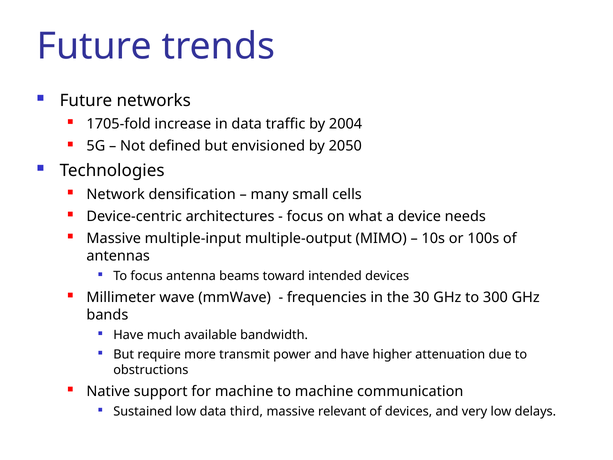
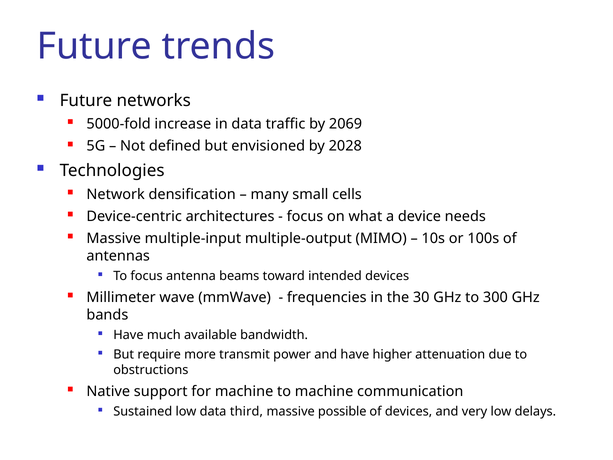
1705-fold: 1705-fold -> 5000-fold
2004: 2004 -> 2069
2050: 2050 -> 2028
relevant: relevant -> possible
